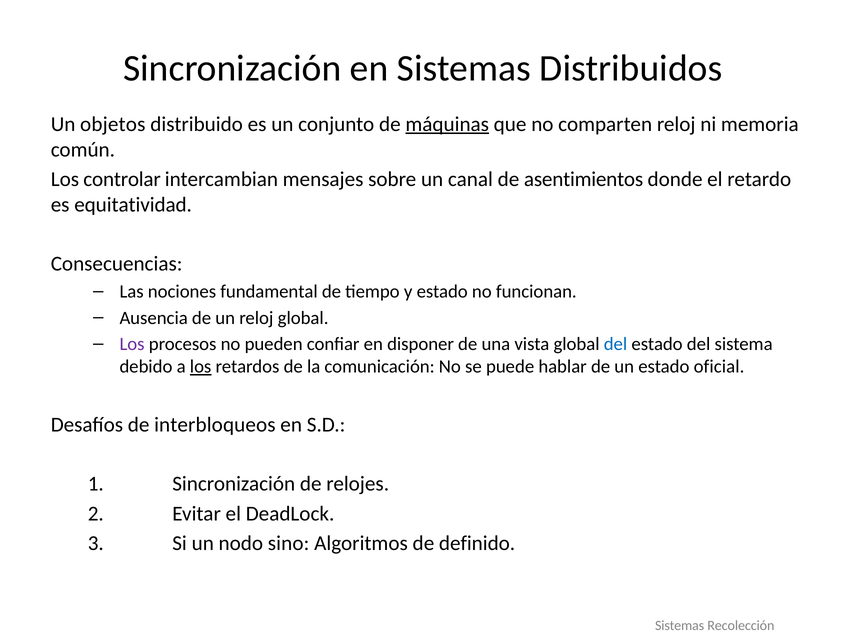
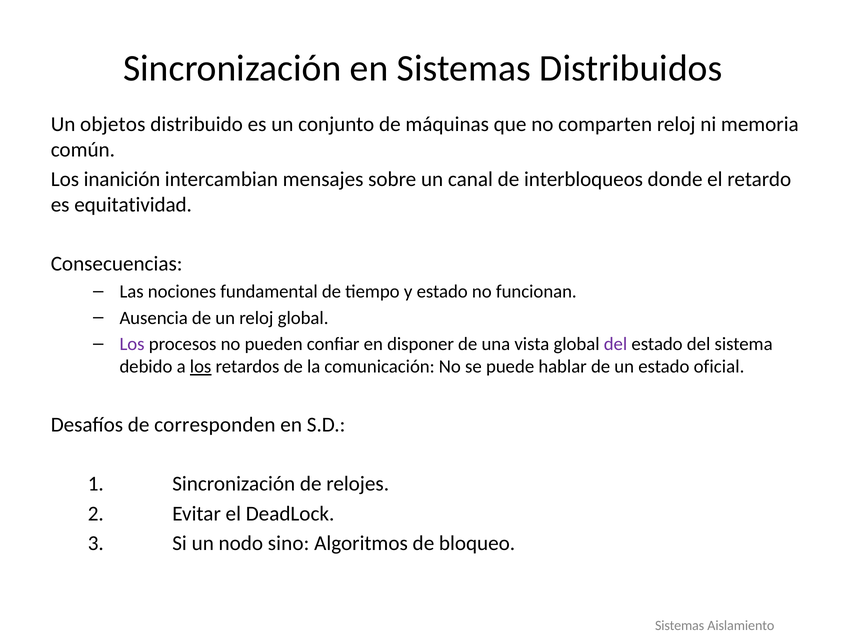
máquinas underline: present -> none
controlar: controlar -> inanición
asentimientos: asentimientos -> interbloqueos
del at (615, 344) colour: blue -> purple
interbloqueos: interbloqueos -> corresponden
definido: definido -> bloqueo
Recolección: Recolección -> Aislamiento
